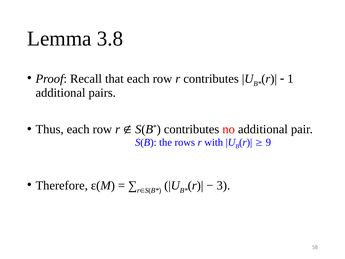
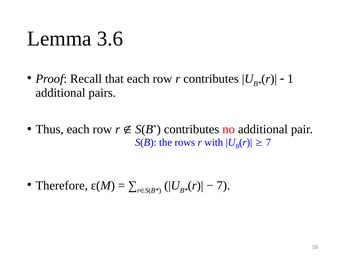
3.8: 3.8 -> 3.6
9 at (268, 142): 9 -> 7
3 at (223, 185): 3 -> 7
